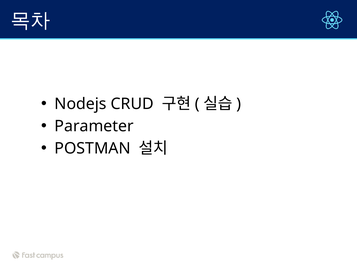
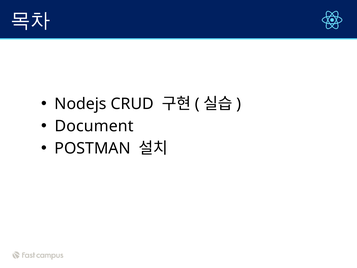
Parameter: Parameter -> Document
